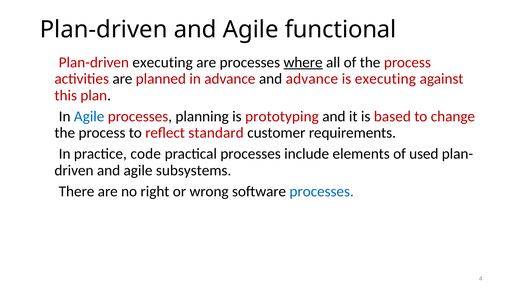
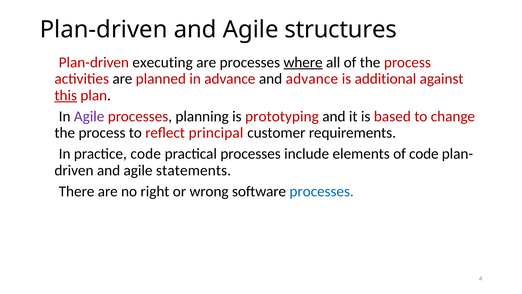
functional: functional -> structures
is executing: executing -> additional
this underline: none -> present
Agile at (89, 116) colour: blue -> purple
standard: standard -> principal
of used: used -> code
subsystems: subsystems -> statements
